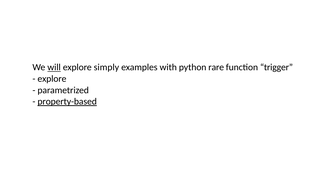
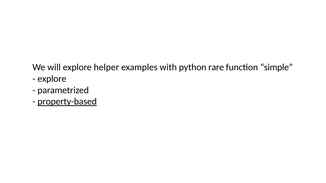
will underline: present -> none
simply: simply -> helper
trigger: trigger -> simple
